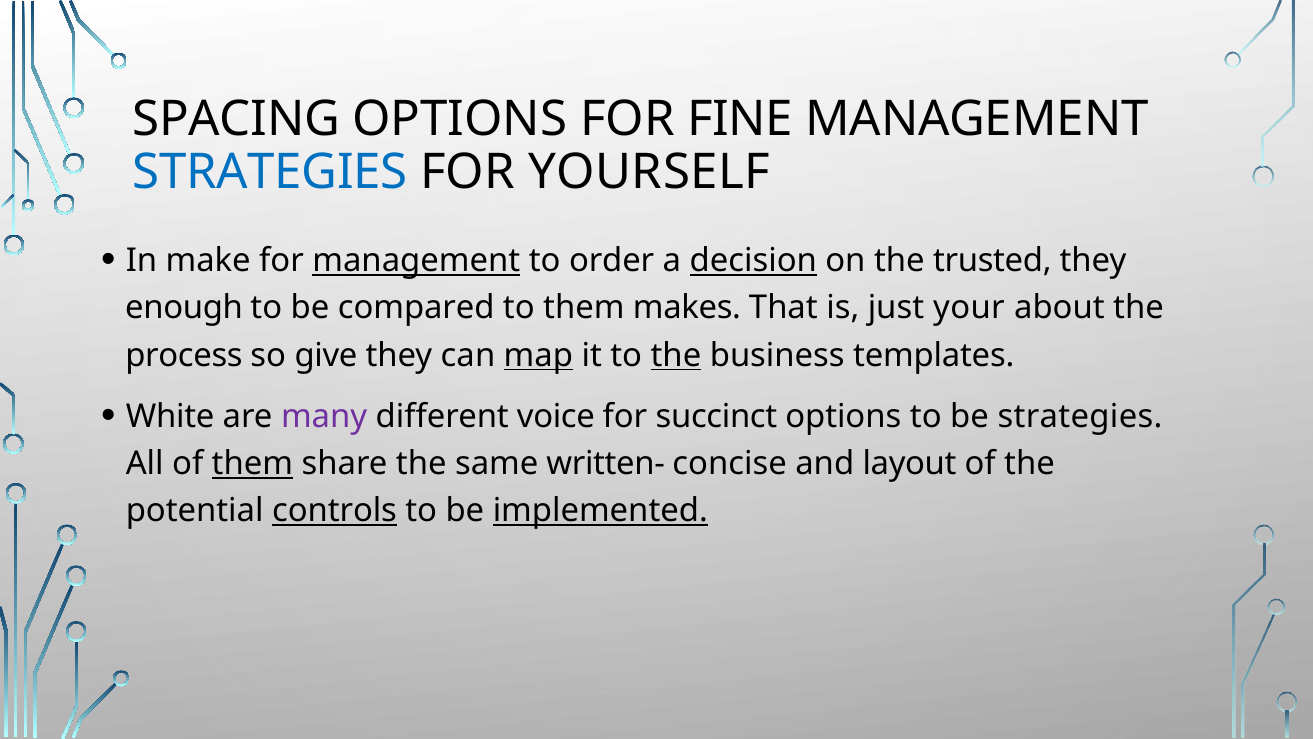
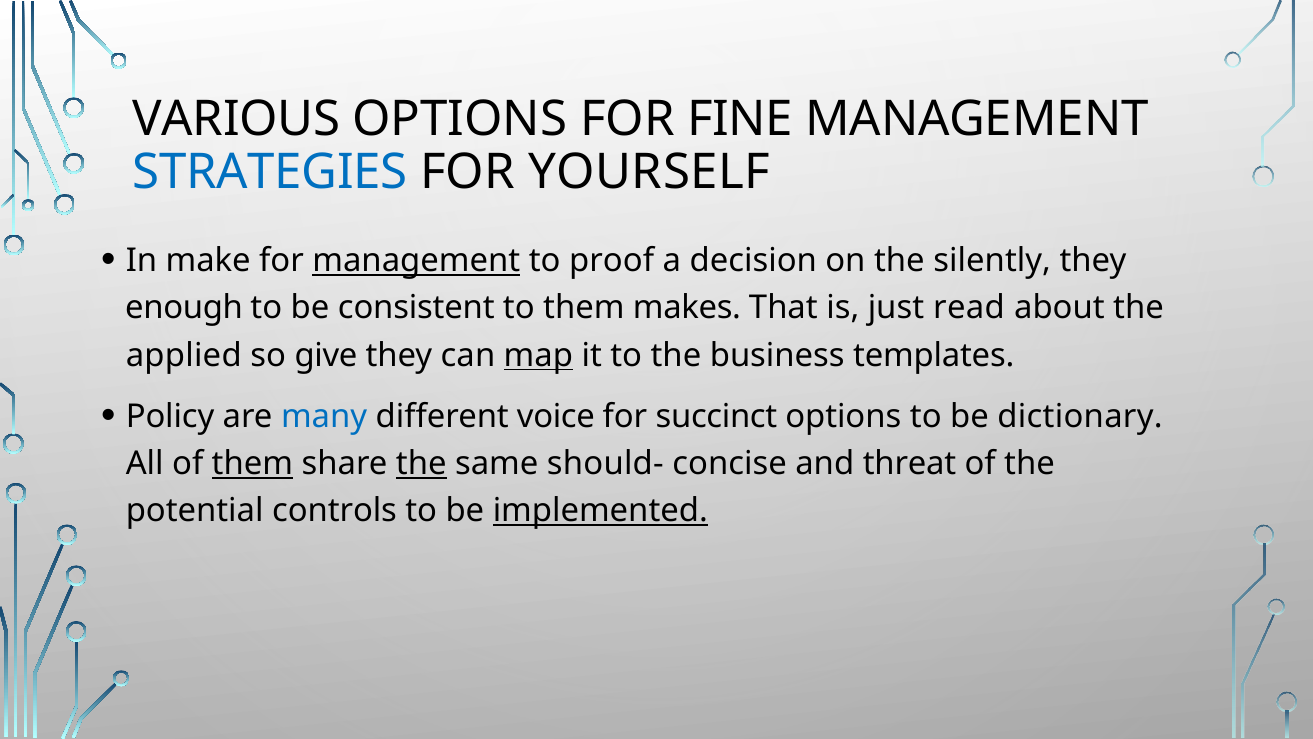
SPACING: SPACING -> VARIOUS
order: order -> proof
decision underline: present -> none
trusted: trusted -> silently
compared: compared -> consistent
your: your -> read
process: process -> applied
the at (676, 355) underline: present -> none
White: White -> Policy
many colour: purple -> blue
be strategies: strategies -> dictionary
the at (421, 463) underline: none -> present
written-: written- -> should-
layout: layout -> threat
controls underline: present -> none
